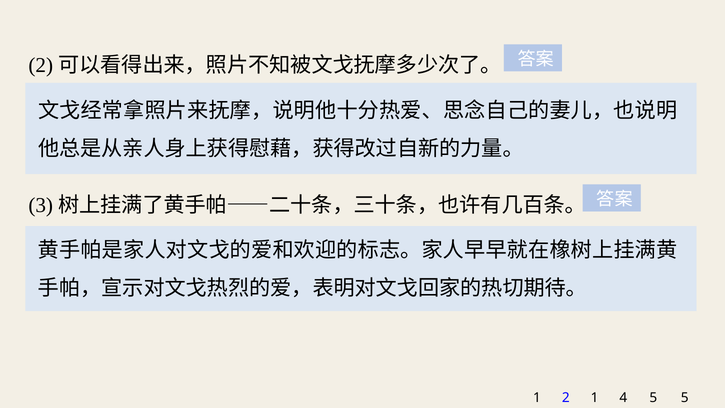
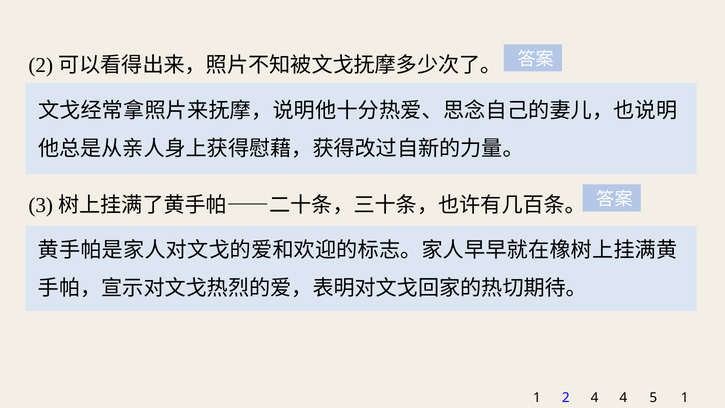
2 1: 1 -> 4
4 5: 5 -> 1
